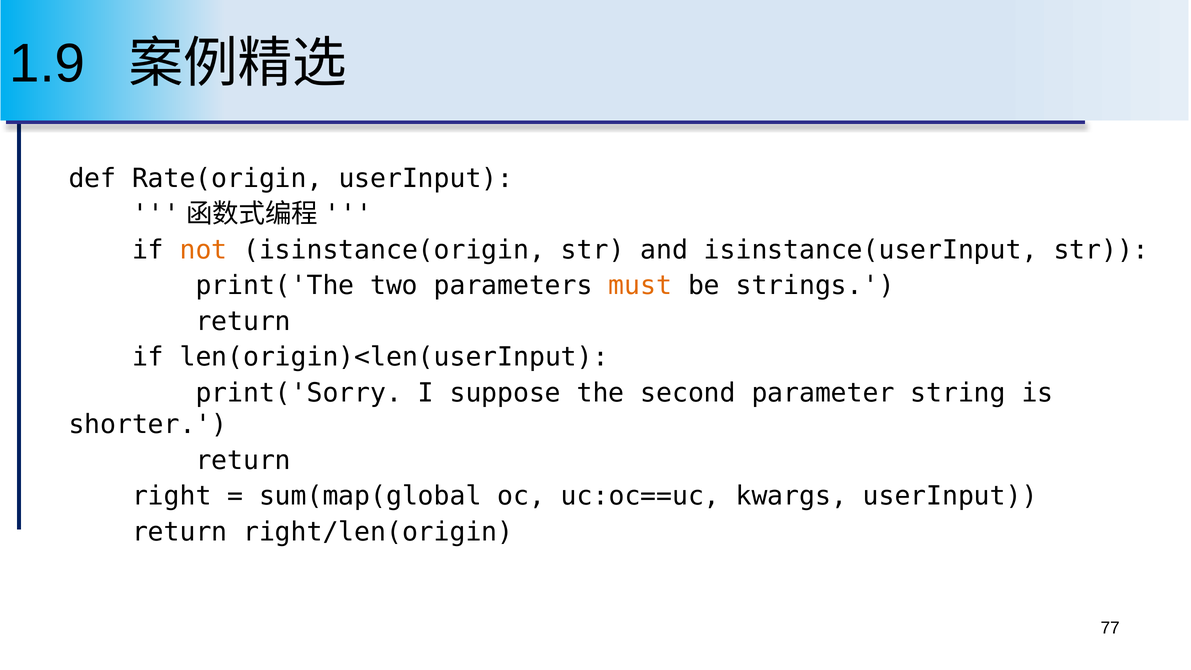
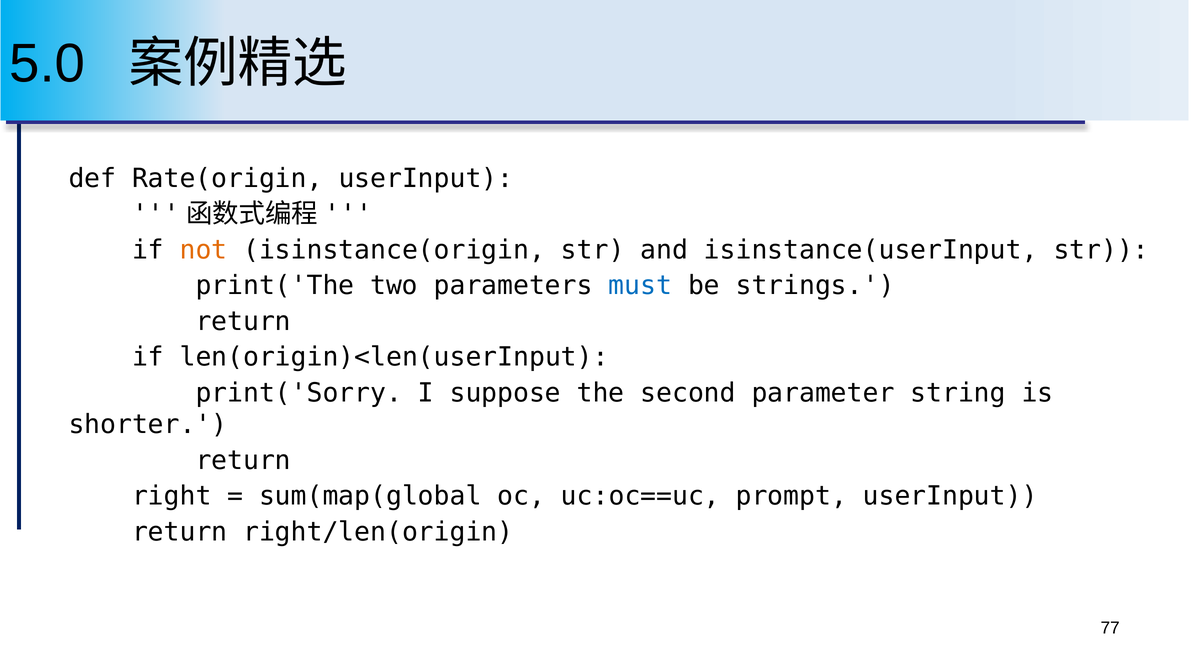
1.9: 1.9 -> 5.0
must colour: orange -> blue
kwargs: kwargs -> prompt
